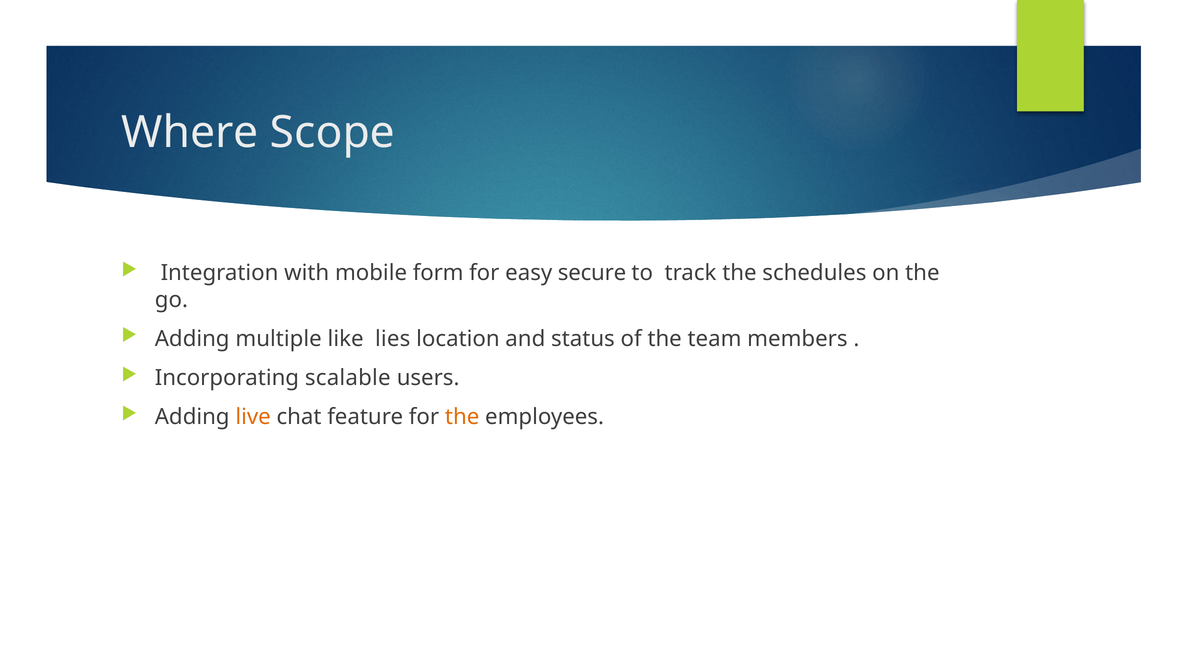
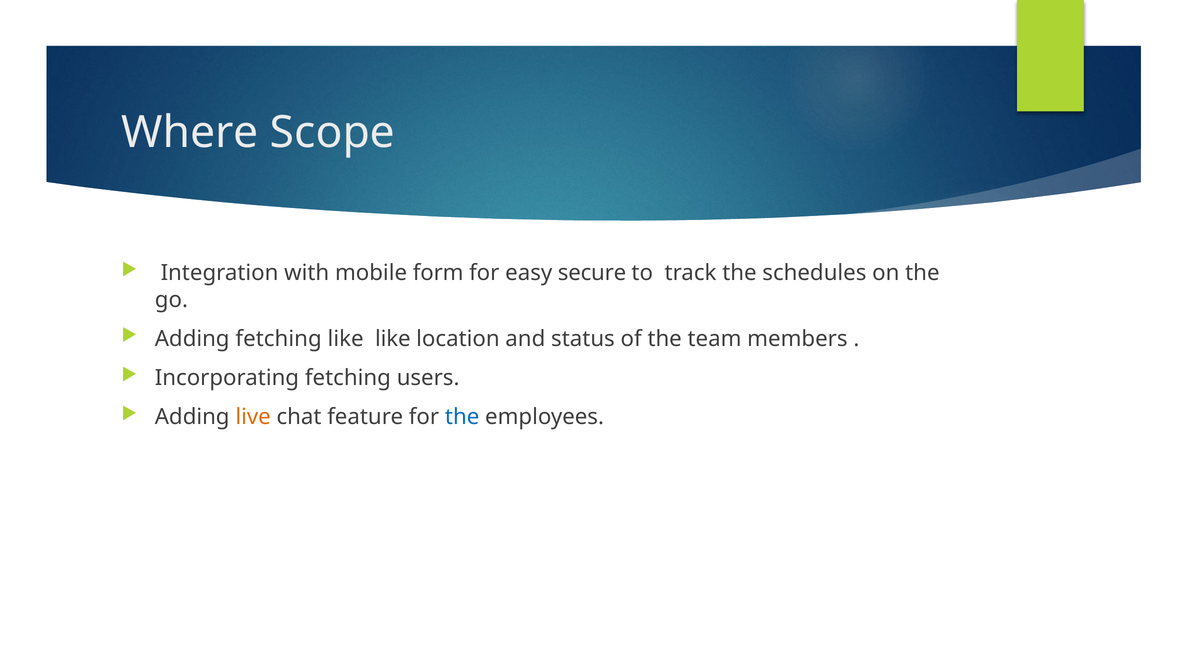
Adding multiple: multiple -> fetching
like lies: lies -> like
Incorporating scalable: scalable -> fetching
the at (462, 417) colour: orange -> blue
